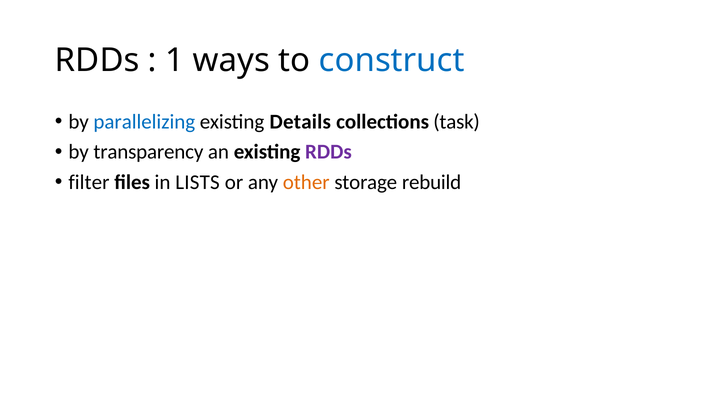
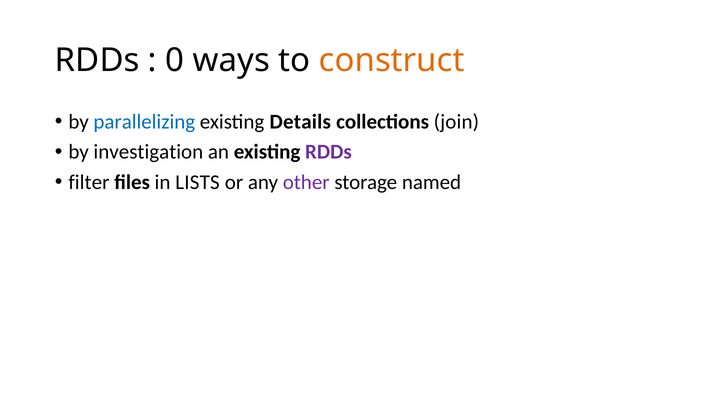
1: 1 -> 0
construct colour: blue -> orange
task: task -> join
transparency: transparency -> investigation
other colour: orange -> purple
rebuild: rebuild -> named
